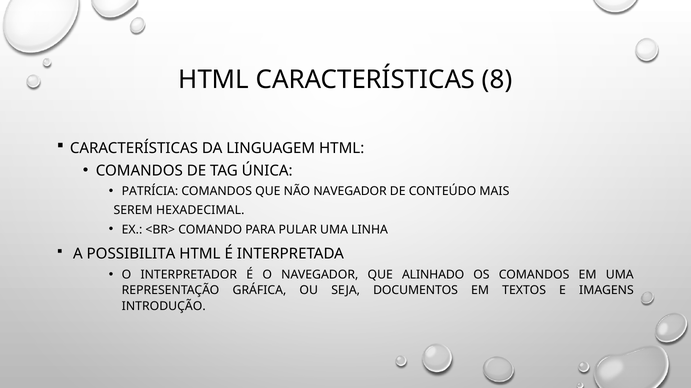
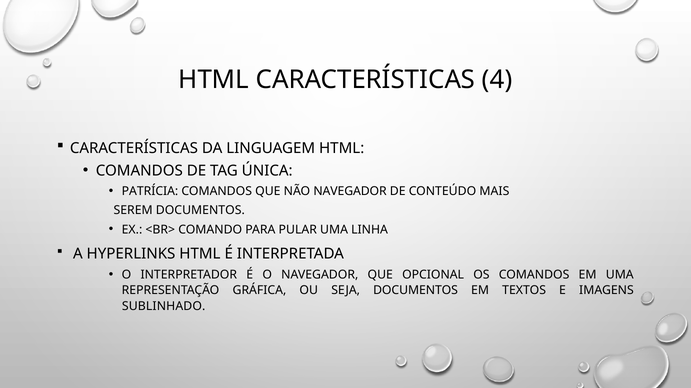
8: 8 -> 4
SEREM HEXADECIMAL: HEXADECIMAL -> DOCUMENTOS
POSSIBILITA: POSSIBILITA -> HYPERLINKS
ALINHADO: ALINHADO -> OPCIONAL
INTRODUÇÃO: INTRODUÇÃO -> SUBLINHADO
